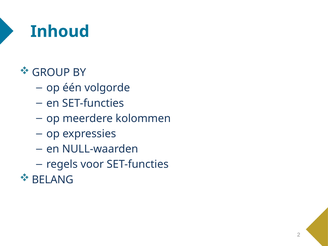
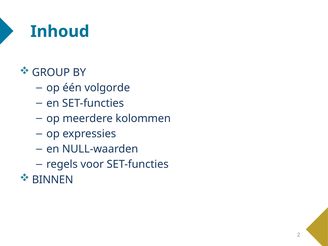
BELANG: BELANG -> BINNEN
